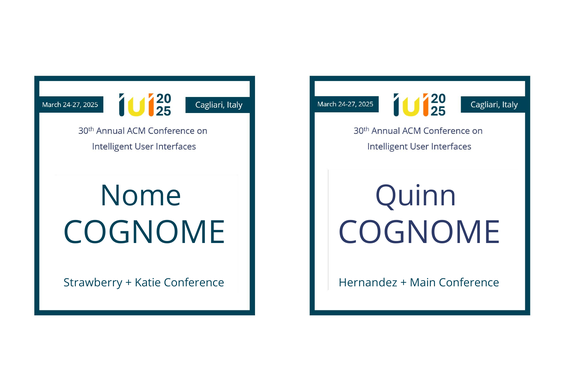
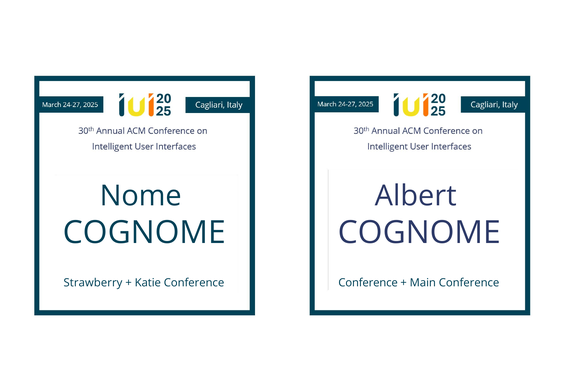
Quinn: Quinn -> Albert
Hernandez at (368, 282): Hernandez -> Conference
